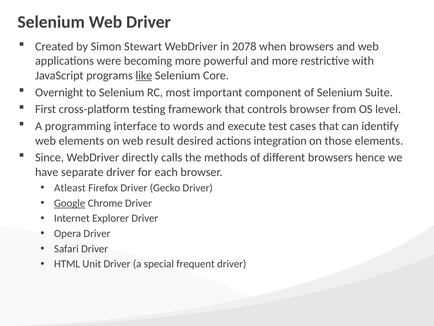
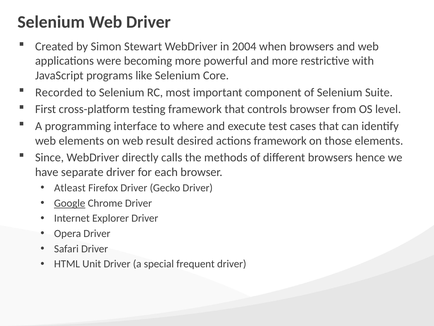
2078: 2078 -> 2004
like underline: present -> none
Overnight: Overnight -> Recorded
words: words -> where
actions integration: integration -> framework
